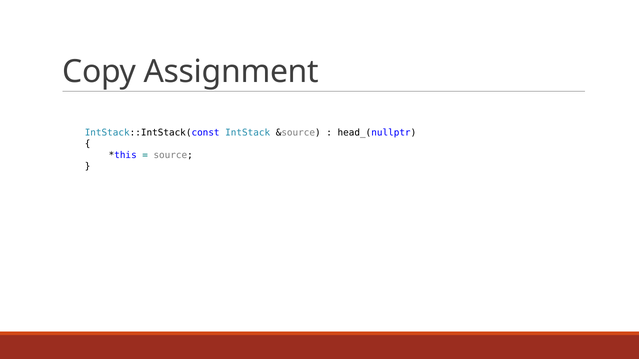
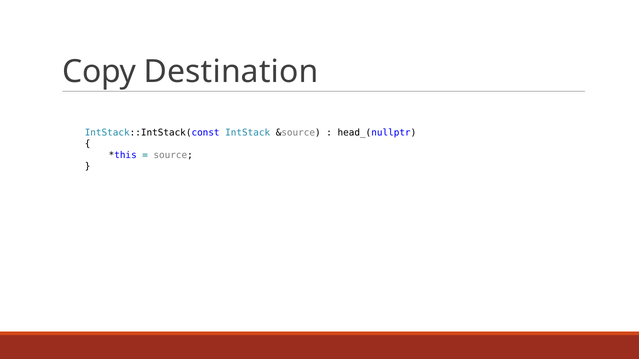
Assignment: Assignment -> Destination
